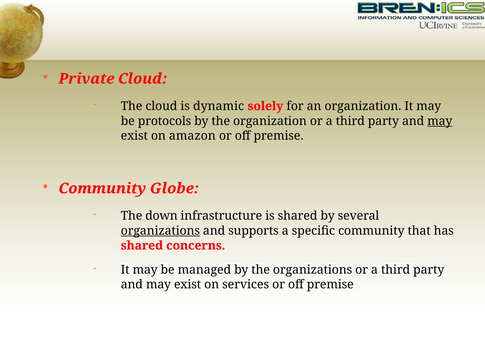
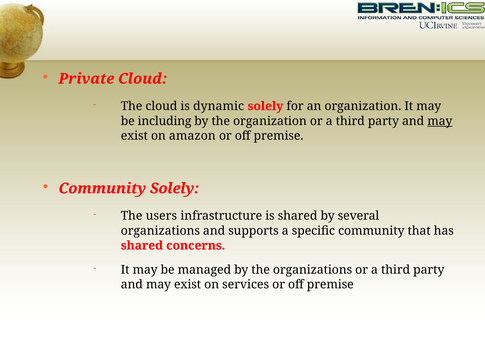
protocols: protocols -> including
Community Globe: Globe -> Solely
down: down -> users
organizations at (160, 231) underline: present -> none
